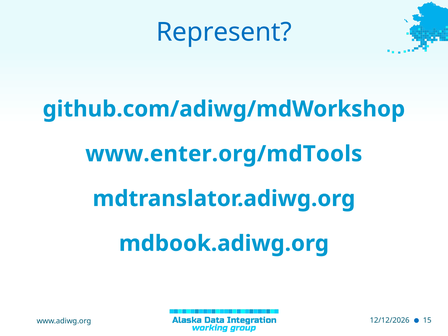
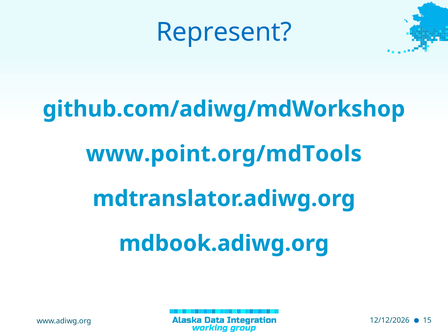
www.enter.org/mdTools: www.enter.org/mdTools -> www.point.org/mdTools
